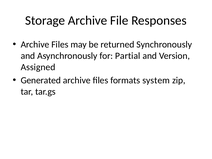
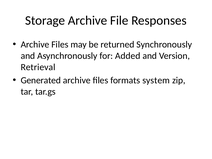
Partial: Partial -> Added
Assigned: Assigned -> Retrieval
